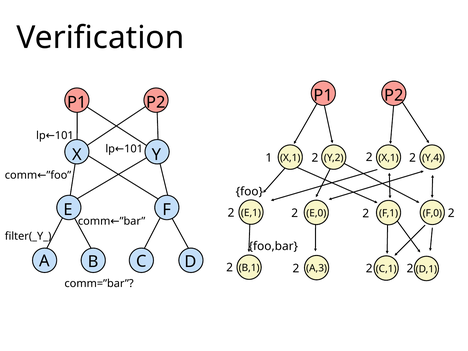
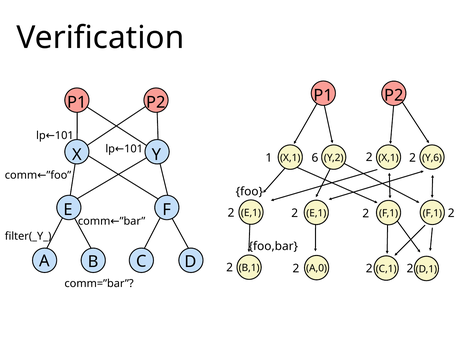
1 2: 2 -> 6
Y,4: Y,4 -> Y,6
2 E,0: E,0 -> E,1
F,0 at (432, 213): F,0 -> F,1
A,3: A,3 -> A,0
